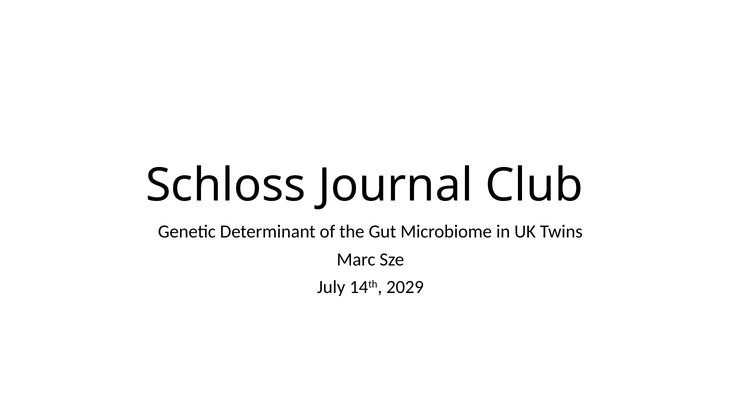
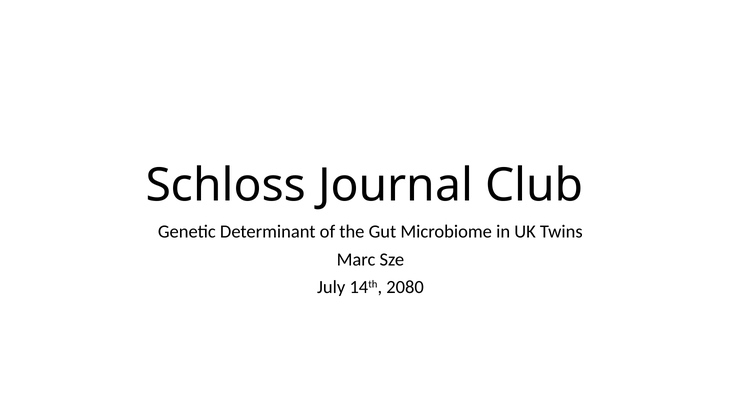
2029: 2029 -> 2080
